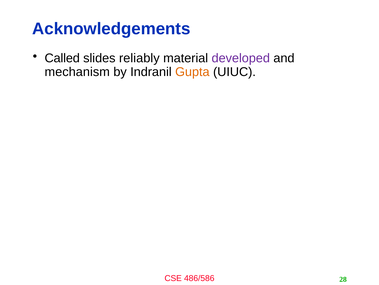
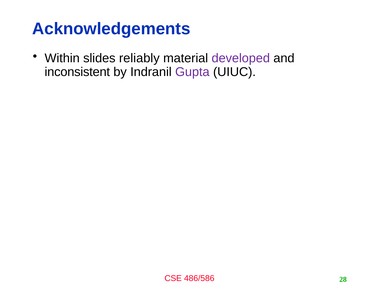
Called: Called -> Within
mechanism: mechanism -> inconsistent
Gupta colour: orange -> purple
